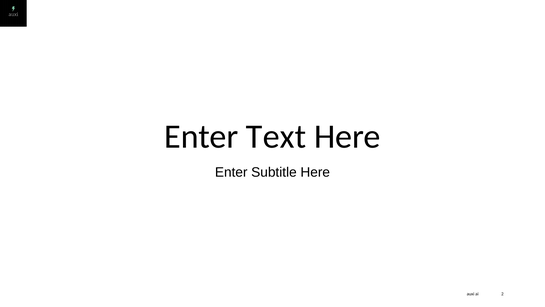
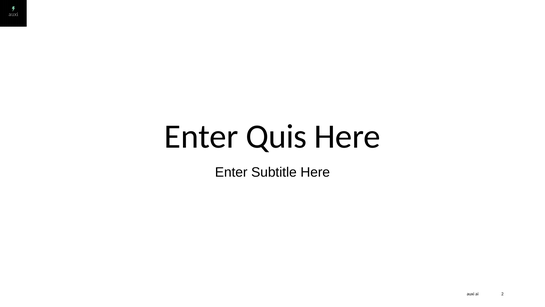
Text: Text -> Quis
